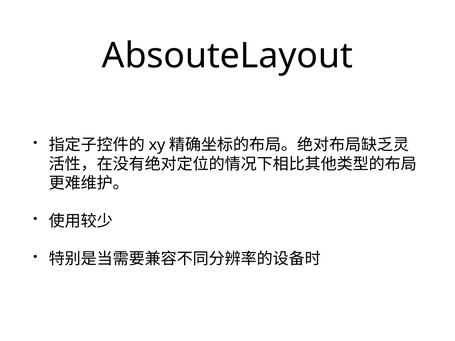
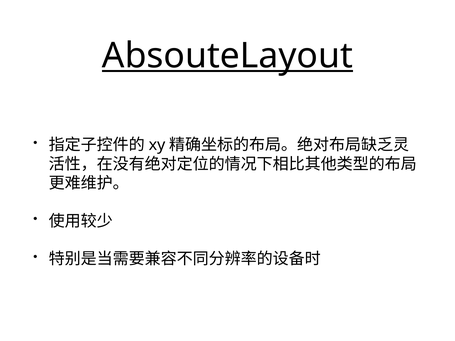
AbsouteLayout underline: none -> present
